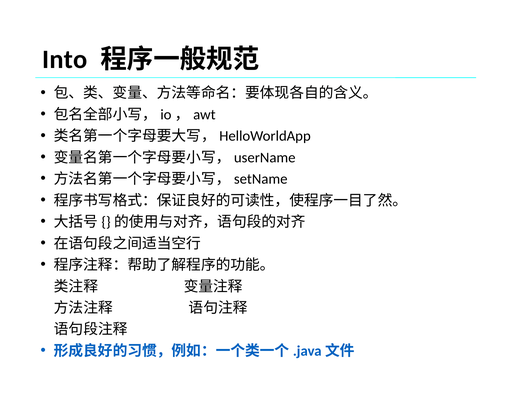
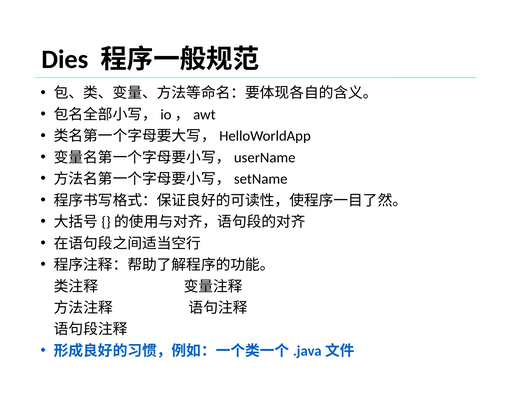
Into: Into -> Dies
